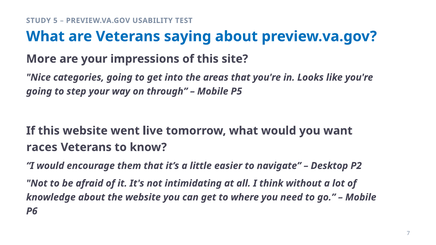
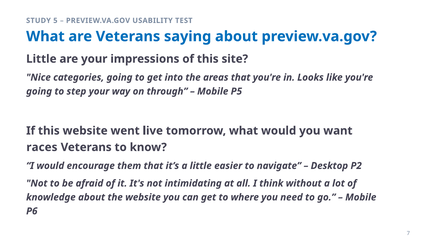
More at (41, 59): More -> Little
